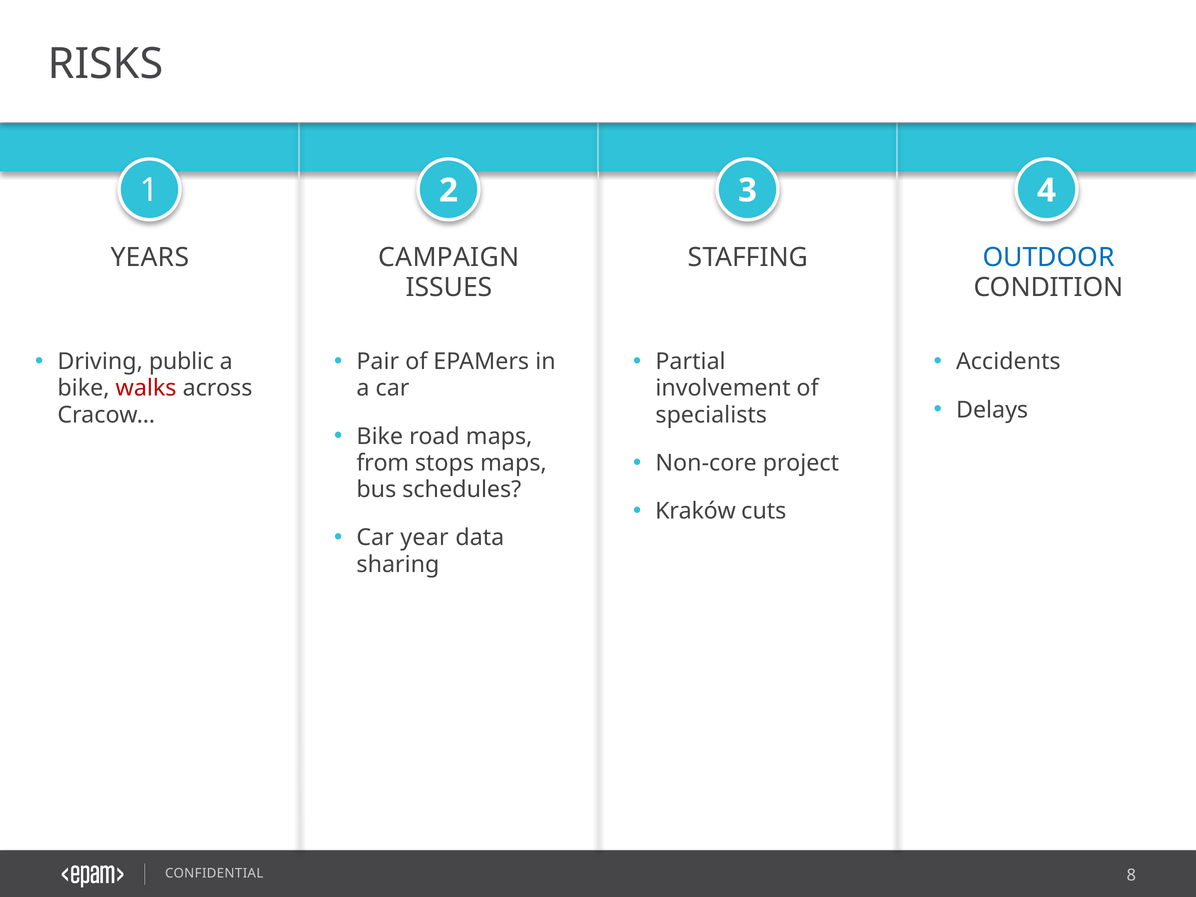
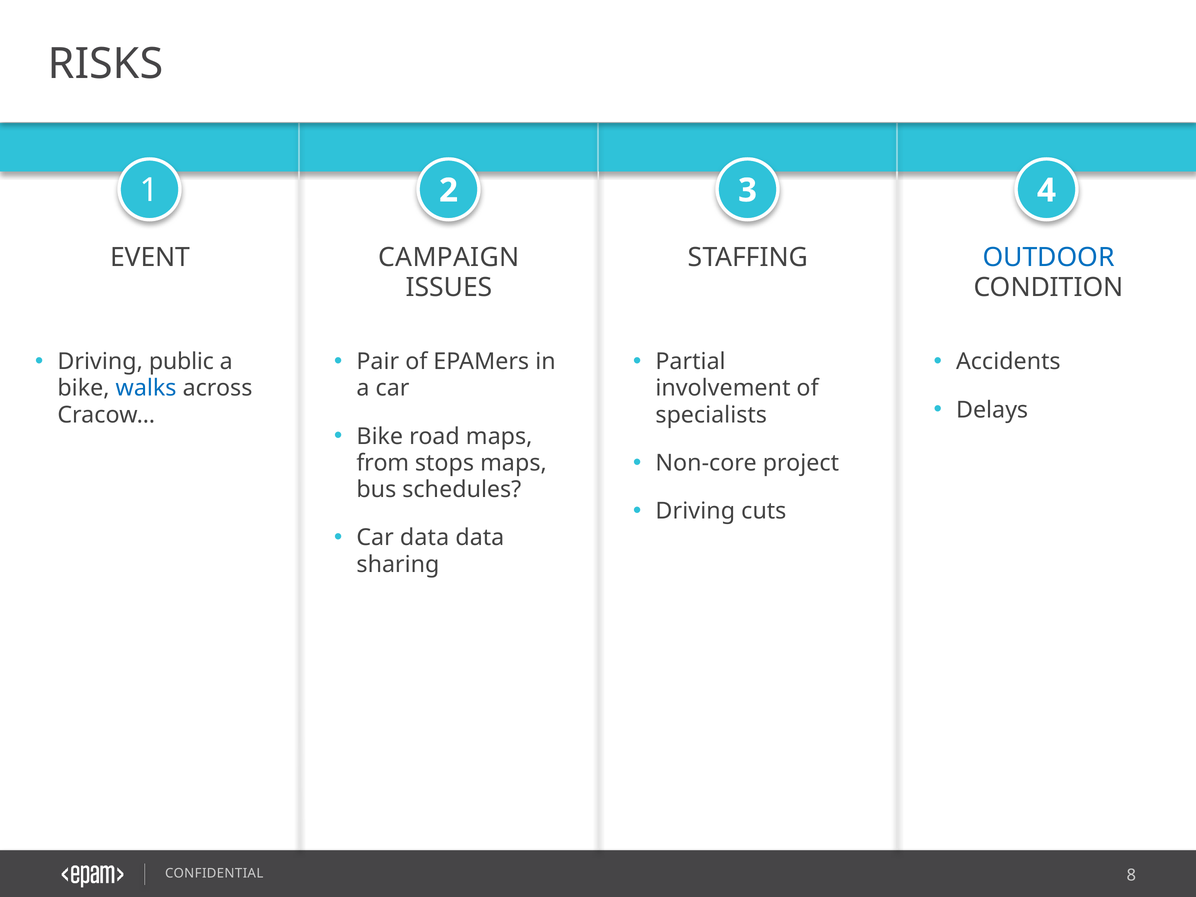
YEARS: YEARS -> EVENT
walks colour: red -> blue
Kraków at (695, 511): Kraków -> Driving
Car year: year -> data
